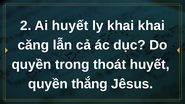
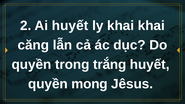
thoát: thoát -> trắng
thắng: thắng -> mong
